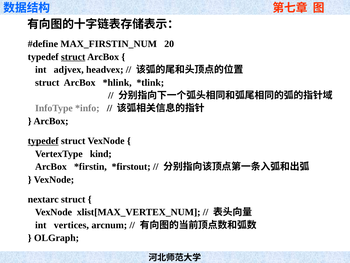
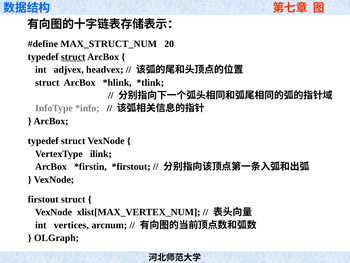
MAX_FIRSTIN_NUM: MAX_FIRSTIN_NUM -> MAX_STRUCT_NUM
typedef at (43, 141) underline: present -> none
kind: kind -> ilink
nextarc: nextarc -> firstout
